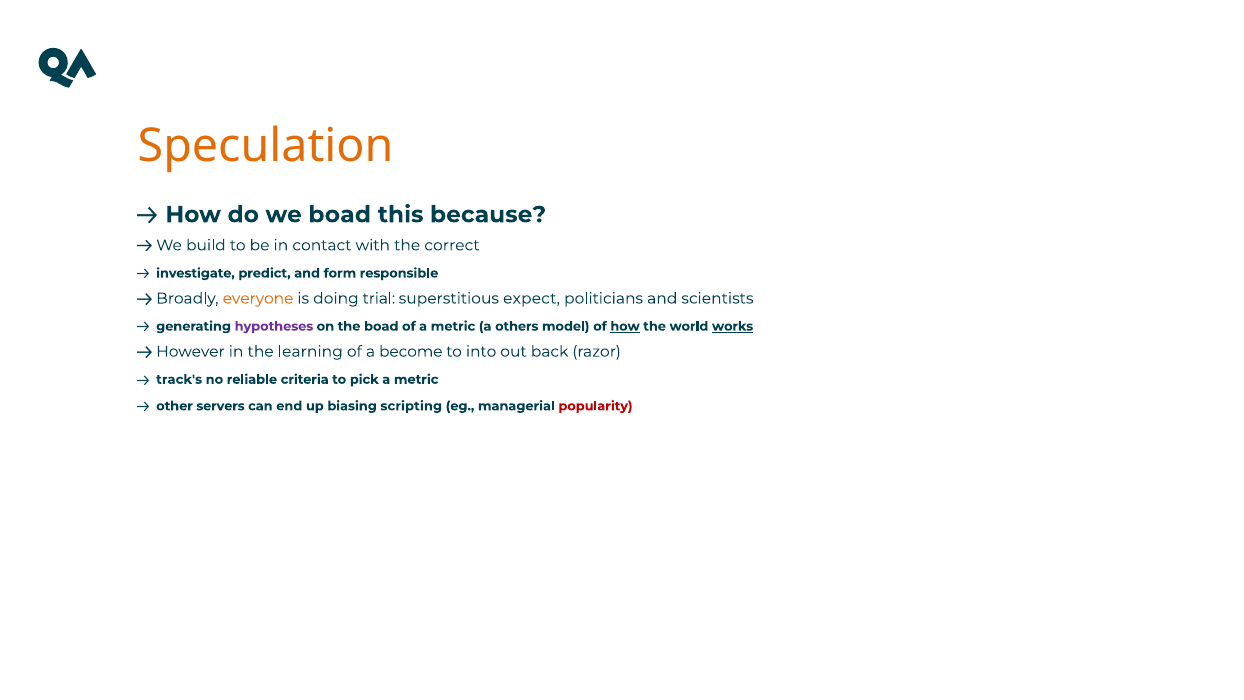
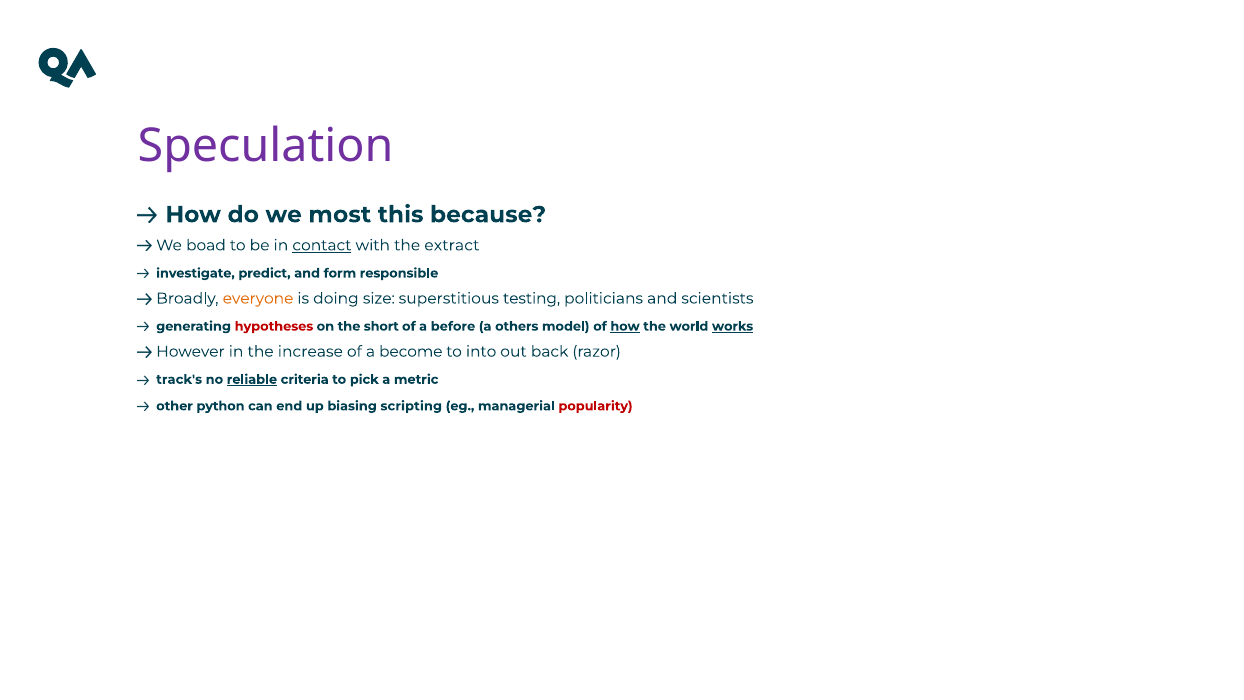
Speculation colour: orange -> purple
we boad: boad -> most
build: build -> boad
contact underline: none -> present
correct: correct -> extract
trial: trial -> size
expect: expect -> testing
hypotheses colour: purple -> red
the boad: boad -> short
of a metric: metric -> before
learning: learning -> increase
reliable underline: none -> present
servers: servers -> python
